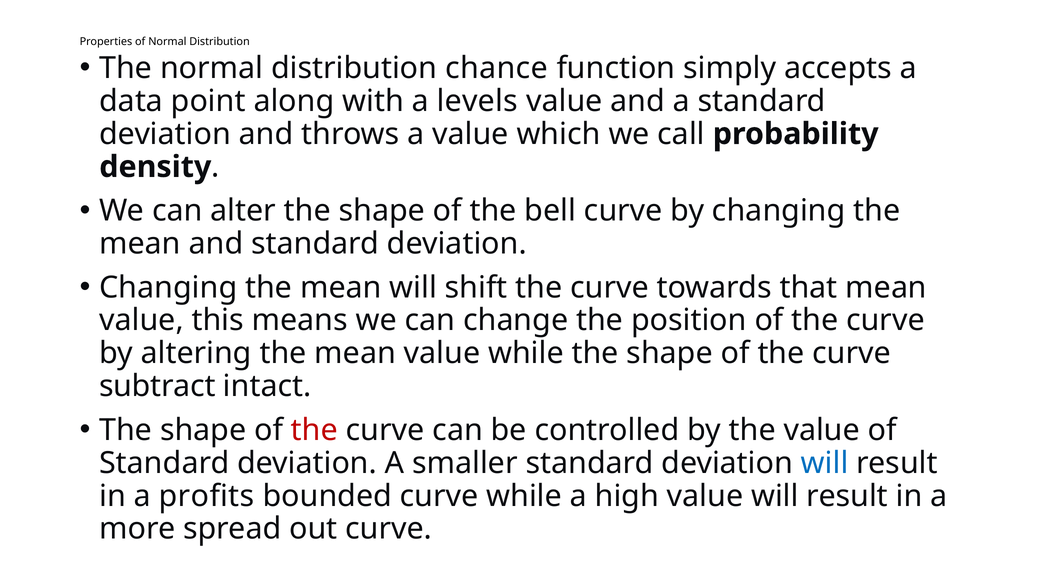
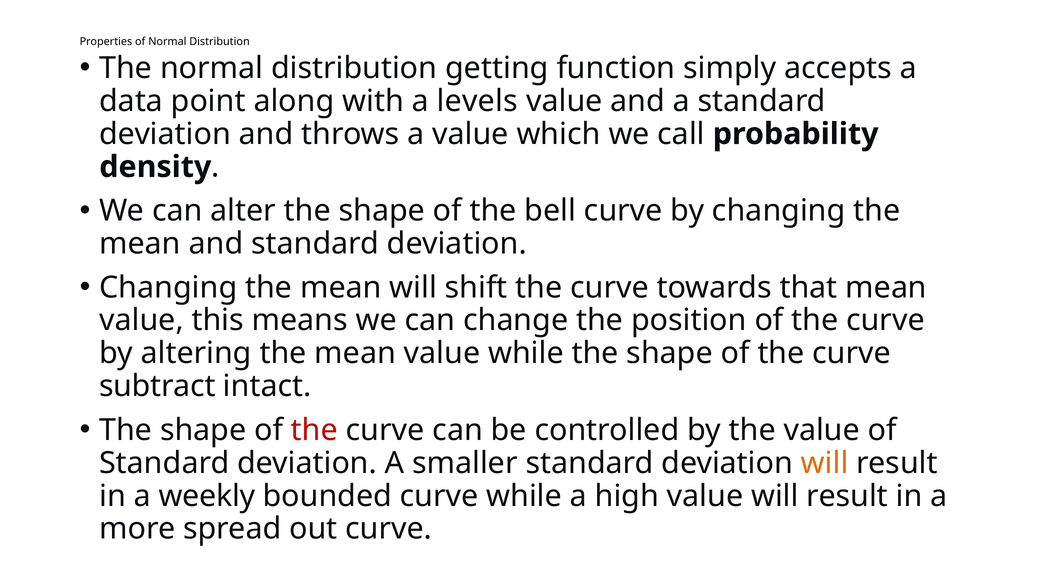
chance: chance -> getting
will at (825, 463) colour: blue -> orange
profits: profits -> weekly
